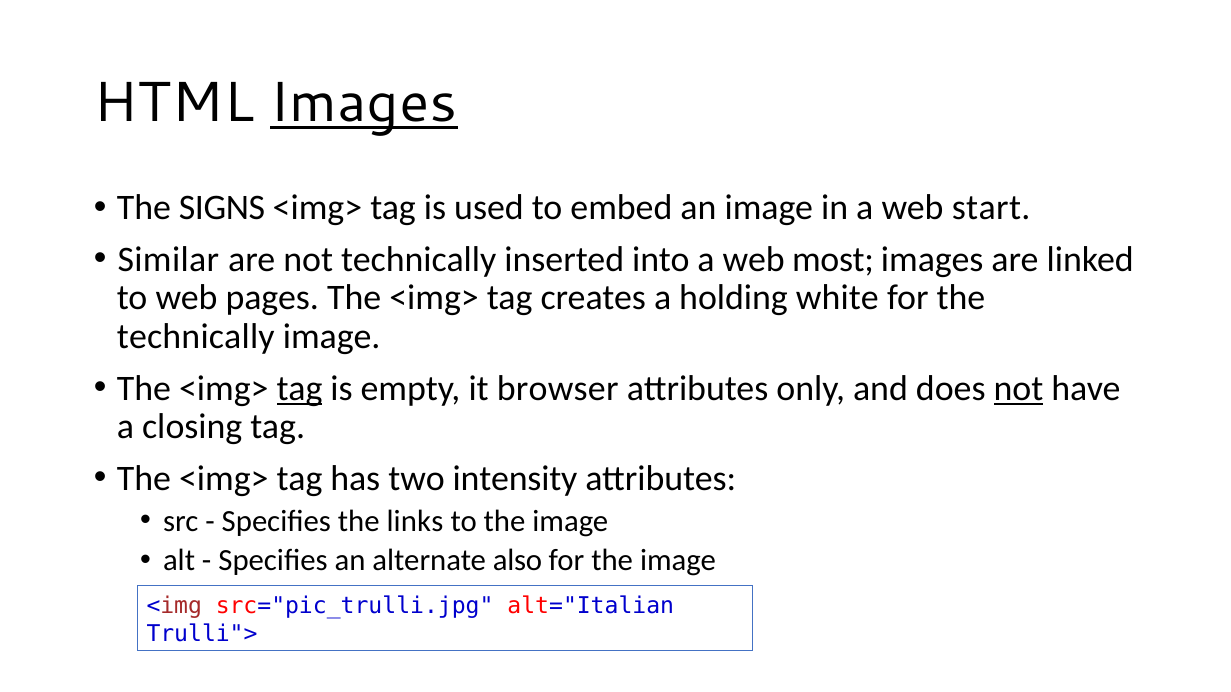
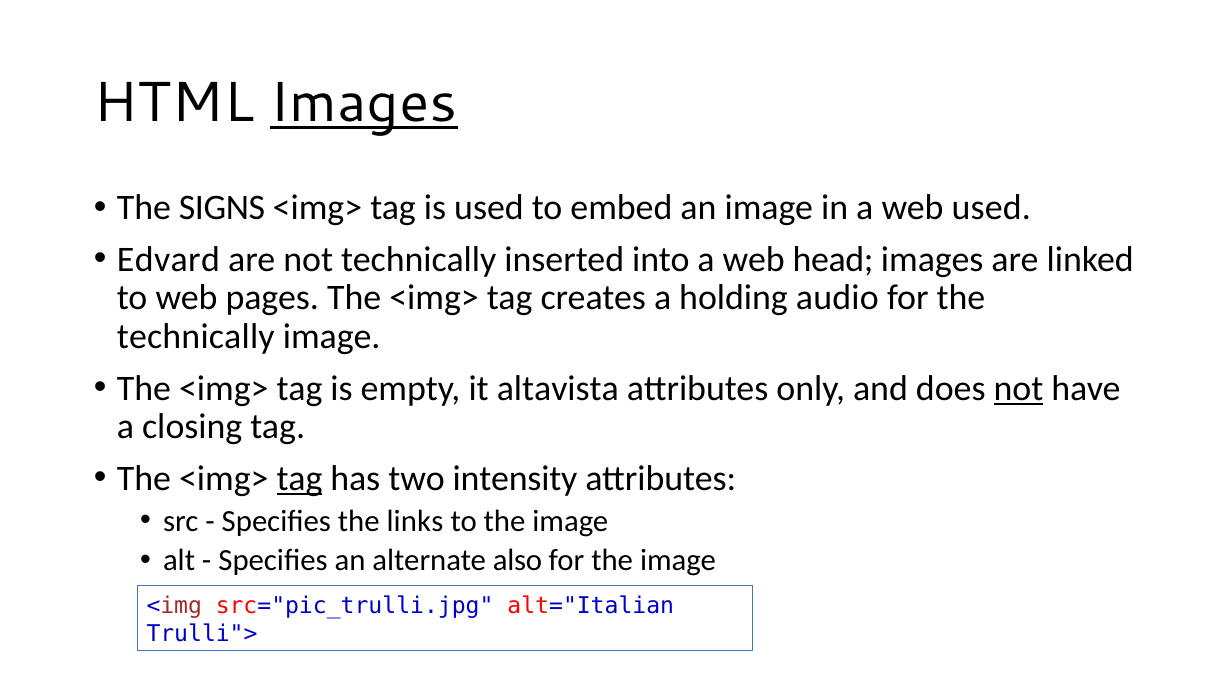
web start: start -> used
Similar: Similar -> Edvard
most: most -> head
white: white -> audio
tag at (299, 389) underline: present -> none
browser: browser -> altavista
tag at (299, 479) underline: none -> present
